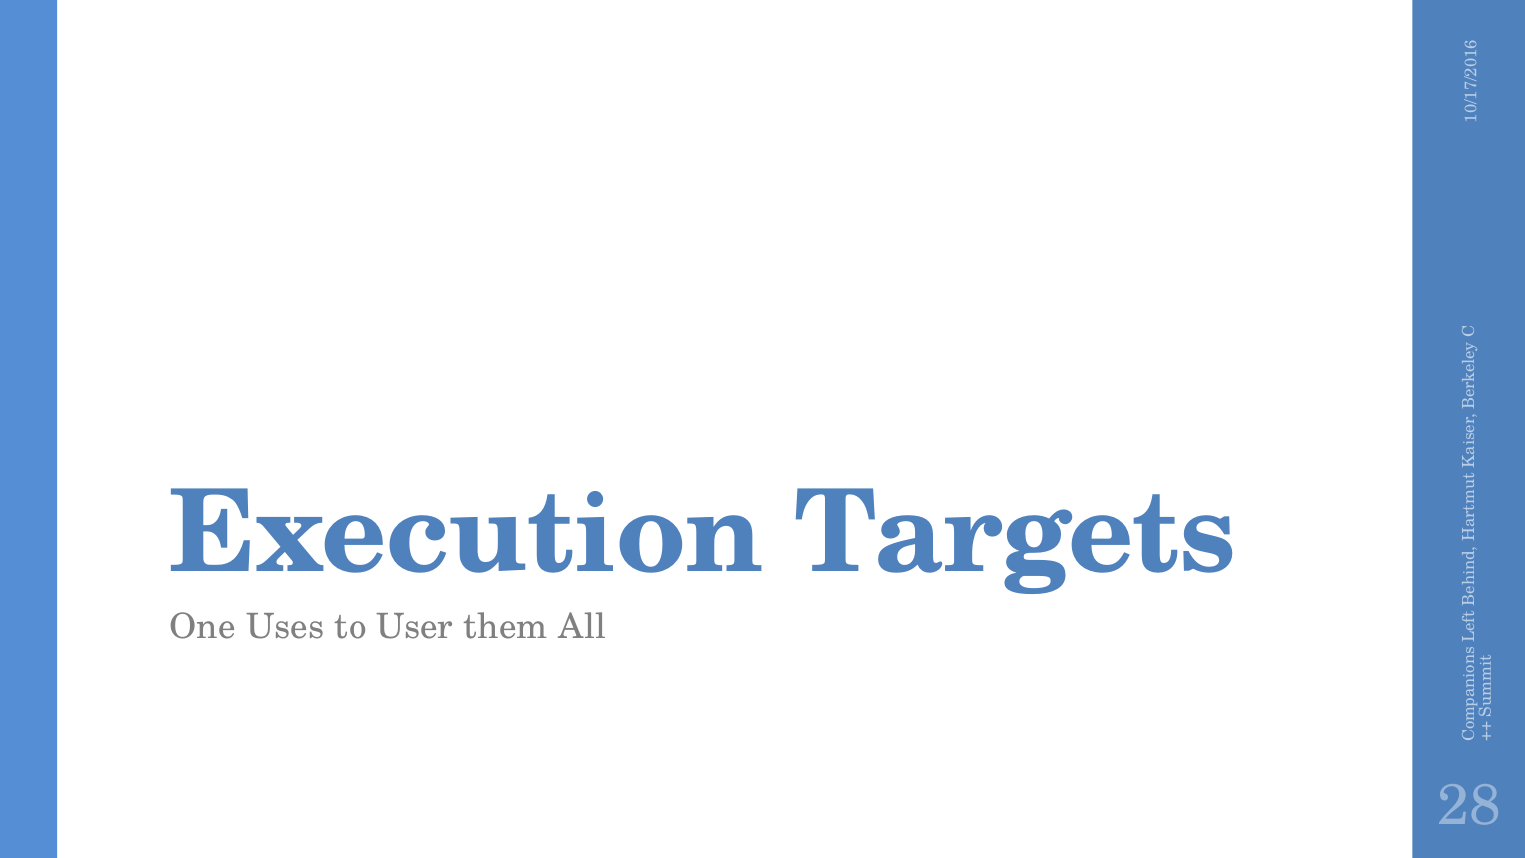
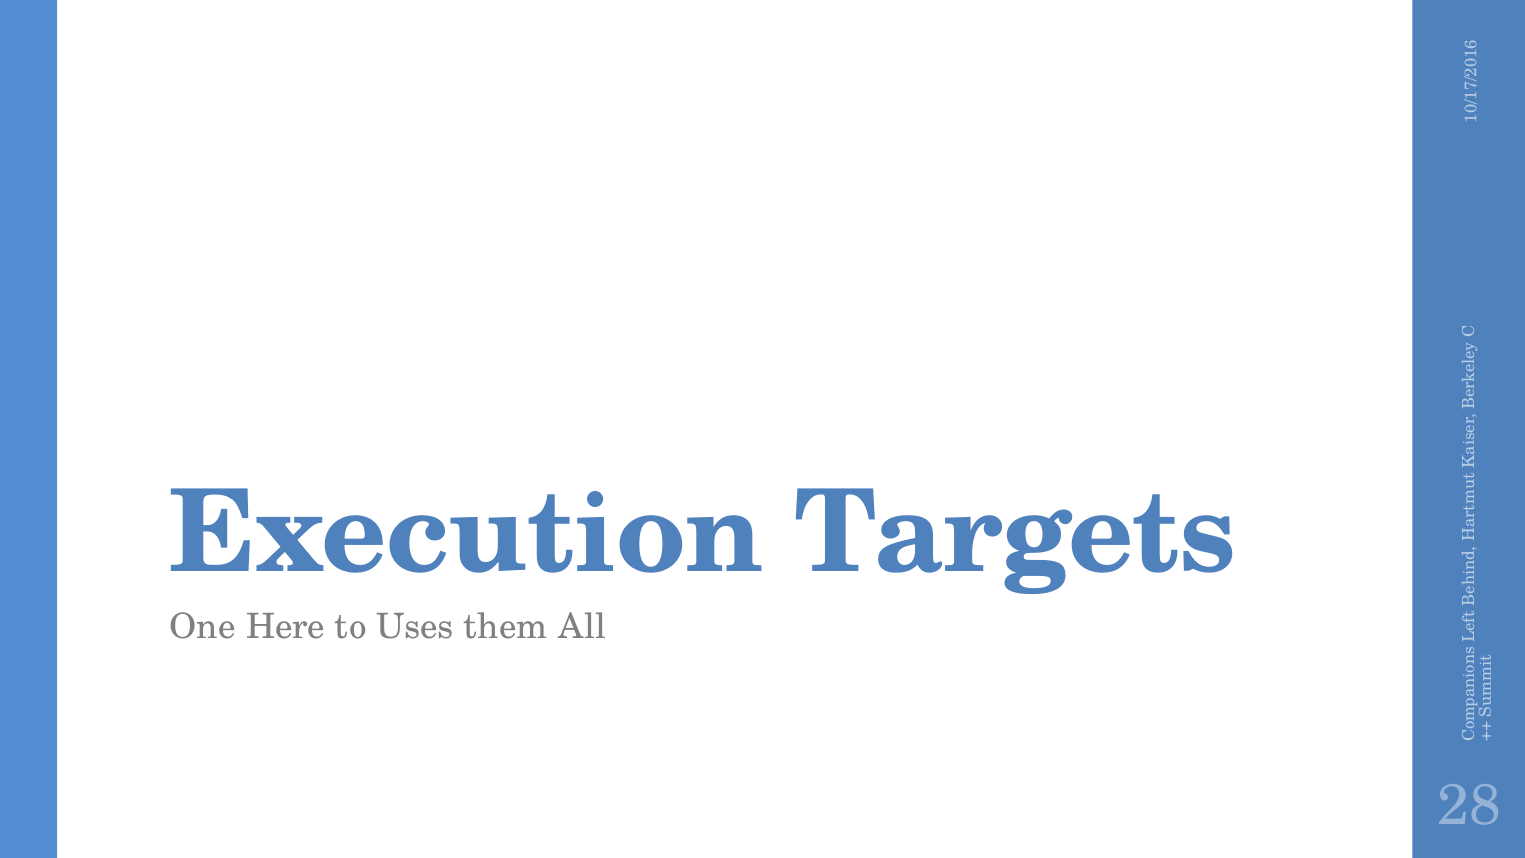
Uses: Uses -> Here
User: User -> Uses
